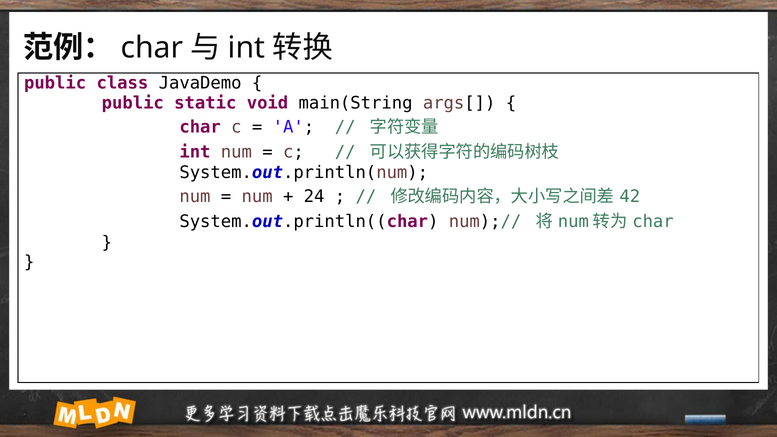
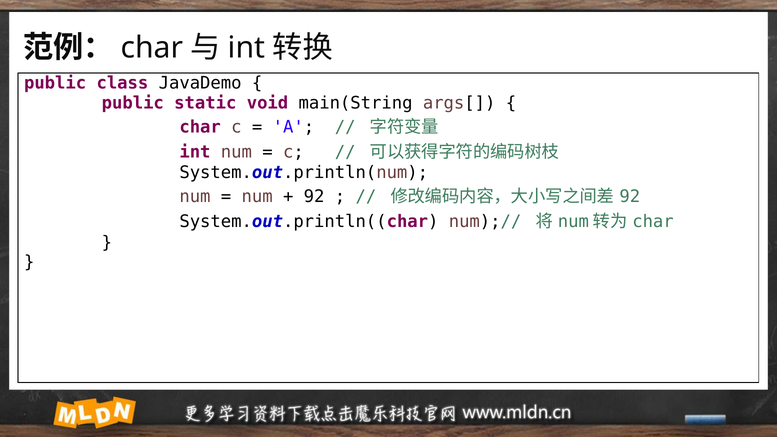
24 at (314, 197): 24 -> 92
42 at (630, 197): 42 -> 92
